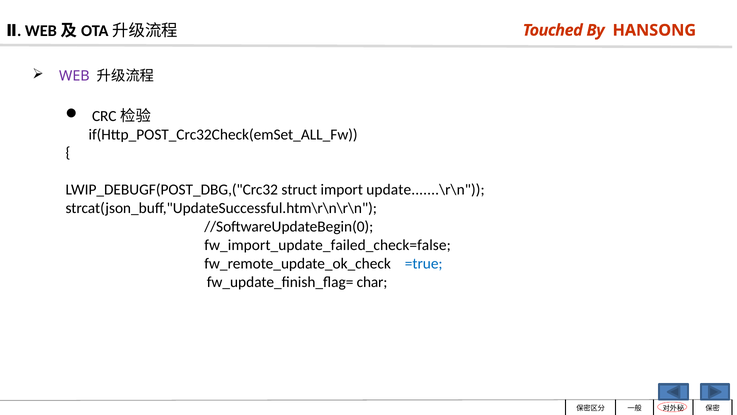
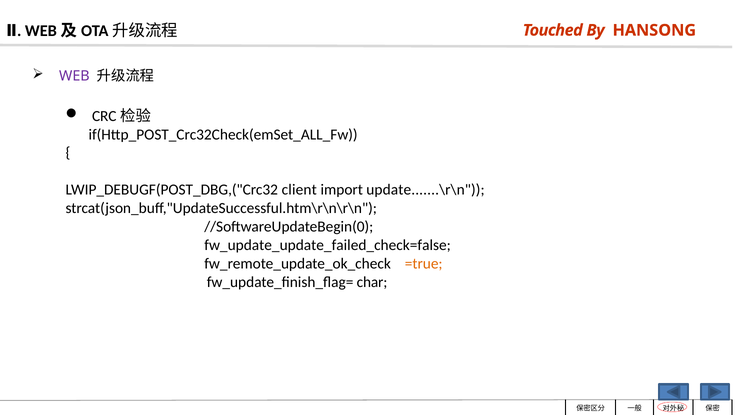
struct: struct -> client
fw_import_update_failed_check=false: fw_import_update_failed_check=false -> fw_update_update_failed_check=false
=true colour: blue -> orange
